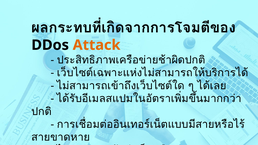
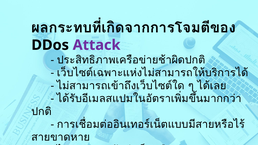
Attack colour: orange -> purple
